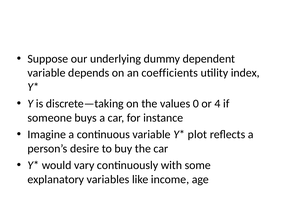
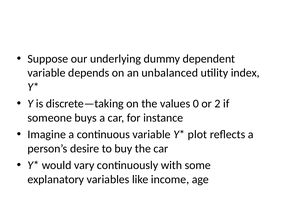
coefficients: coefficients -> unbalanced
4: 4 -> 2
